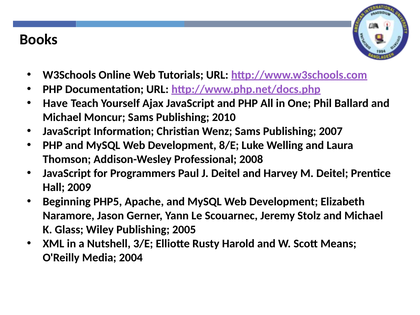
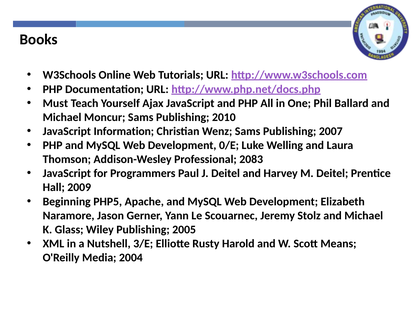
Have: Have -> Must
8/E: 8/E -> 0/E
2008: 2008 -> 2083
